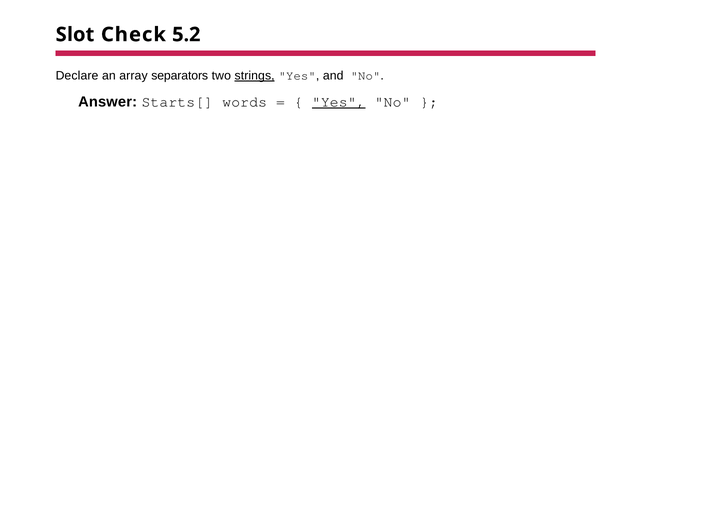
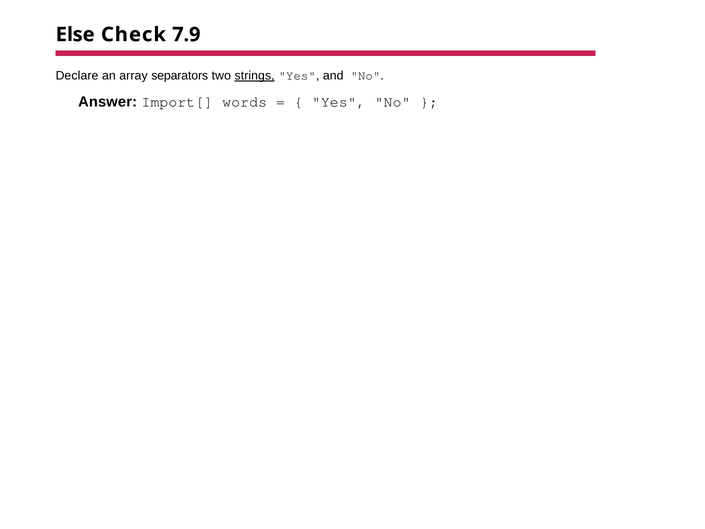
Slot: Slot -> Else
5.2: 5.2 -> 7.9
Starts[: Starts[ -> Import[
Yes at (339, 102) underline: present -> none
